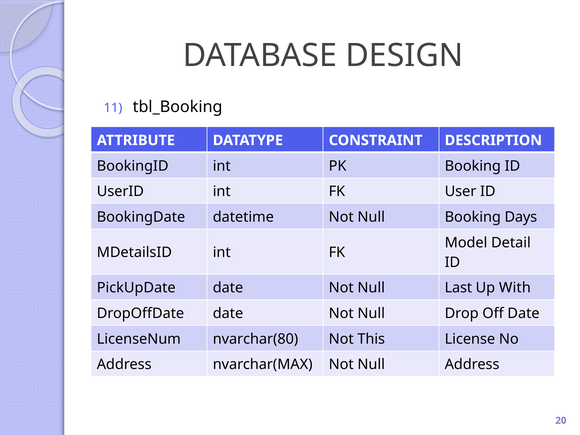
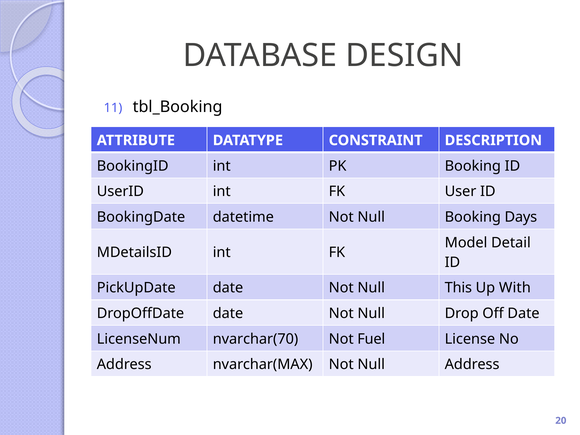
Last: Last -> This
nvarchar(80: nvarchar(80 -> nvarchar(70
This: This -> Fuel
